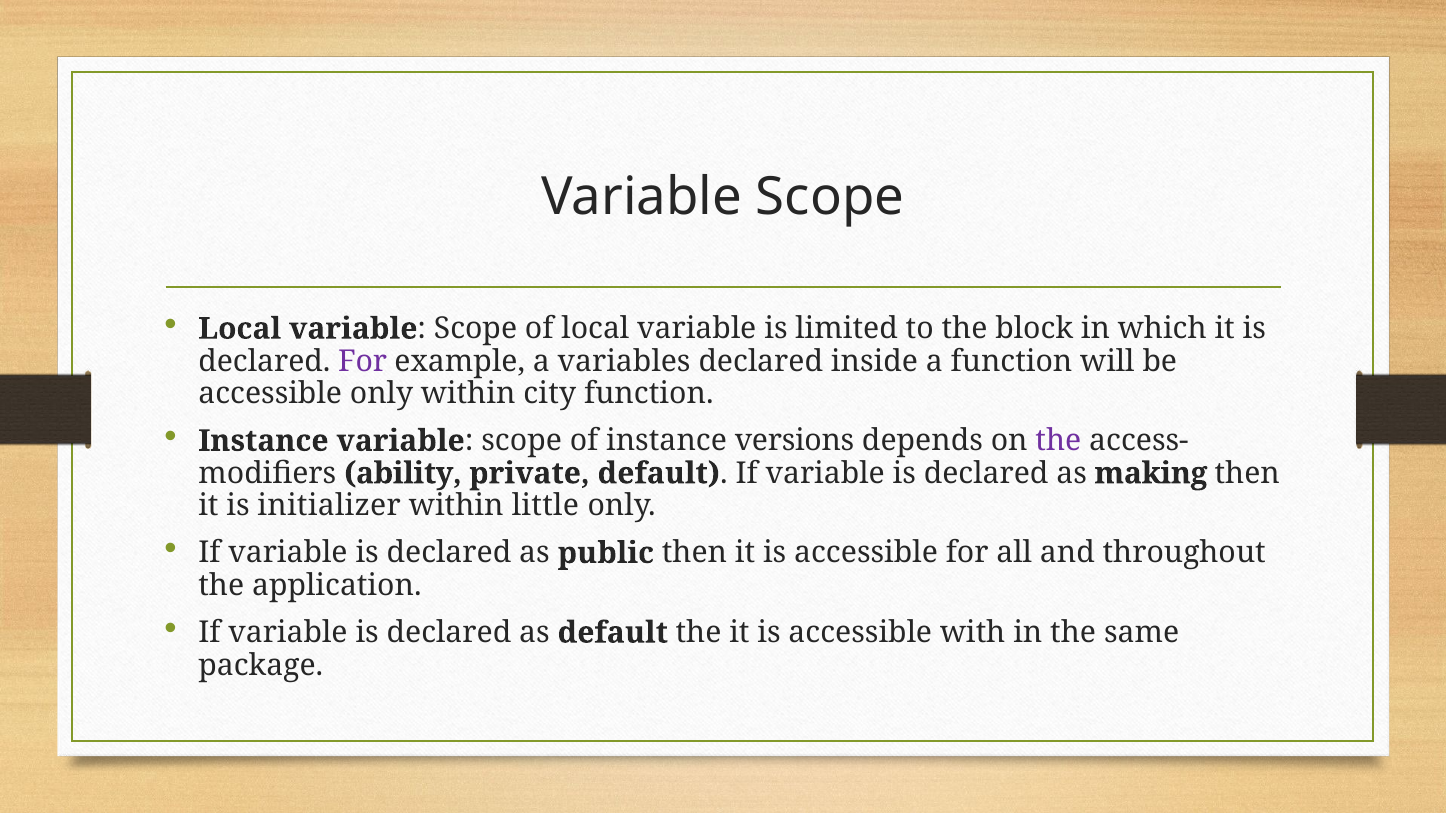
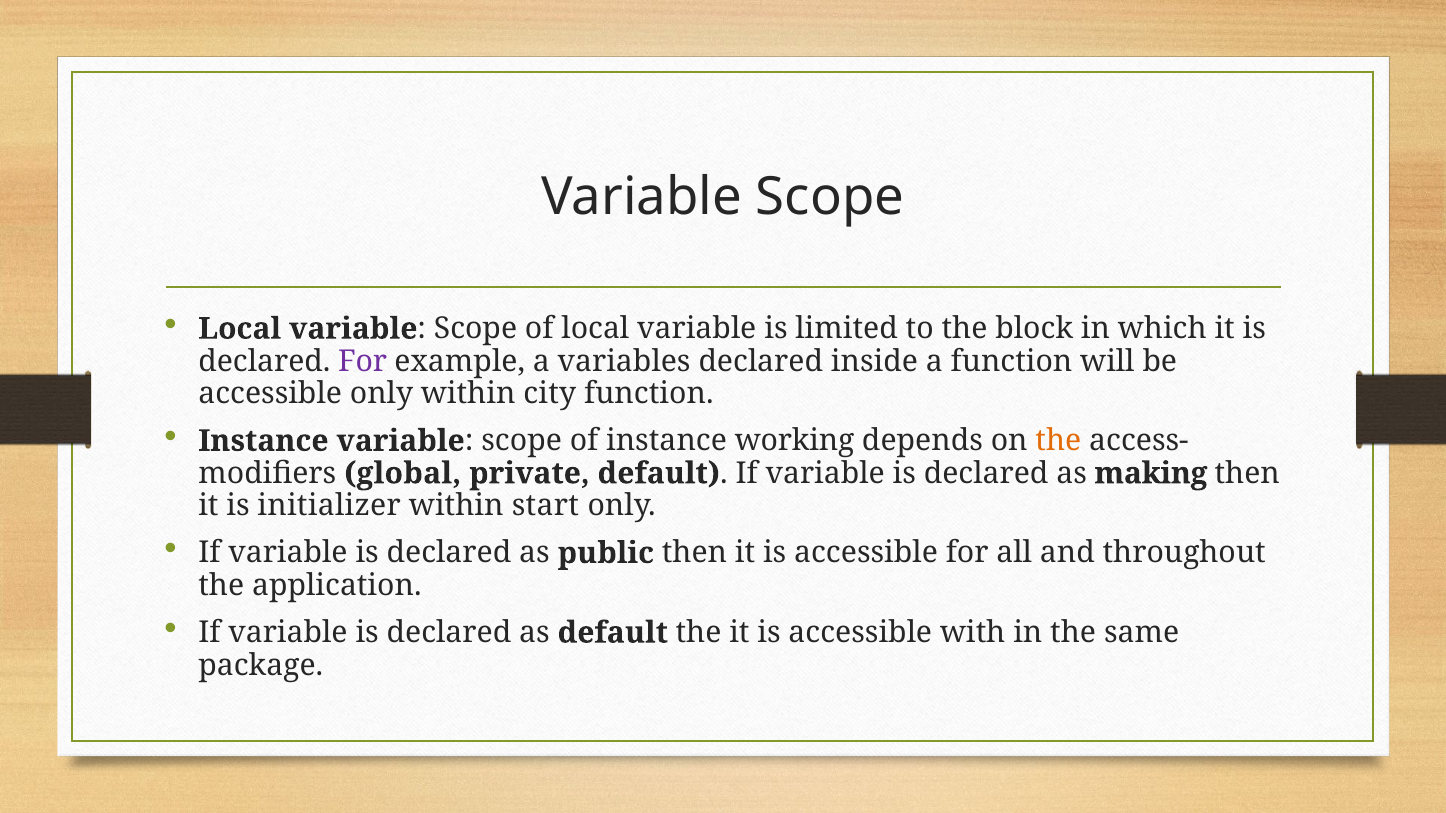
versions: versions -> working
the at (1058, 441) colour: purple -> orange
ability: ability -> global
little: little -> start
